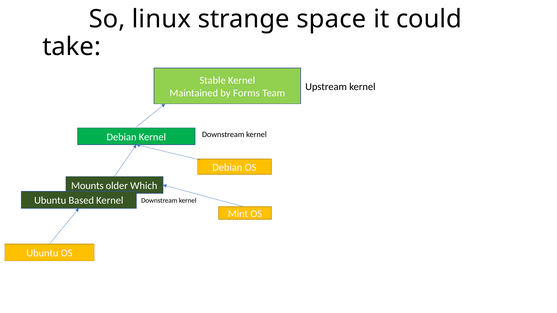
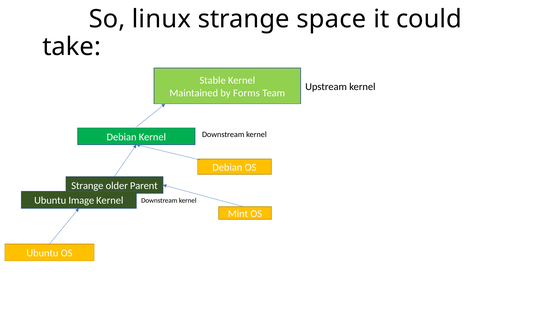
Mounts at (87, 186): Mounts -> Strange
Which: Which -> Parent
Based: Based -> Image
